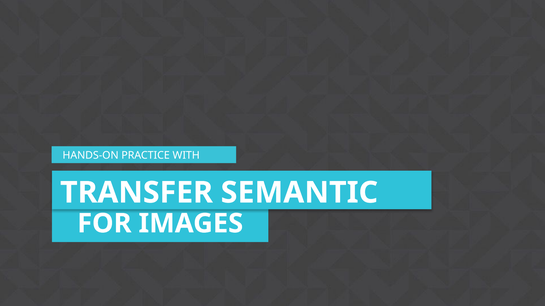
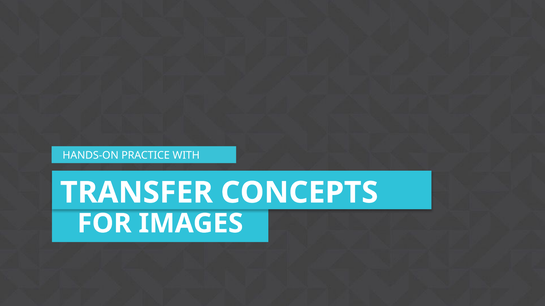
SEMANTIC: SEMANTIC -> CONCEPTS
